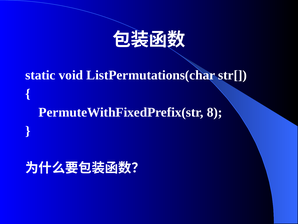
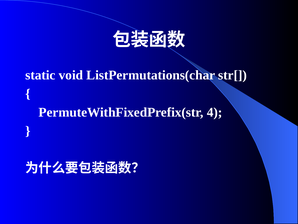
8: 8 -> 4
